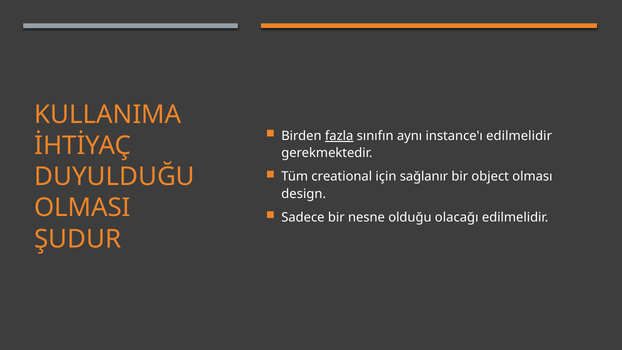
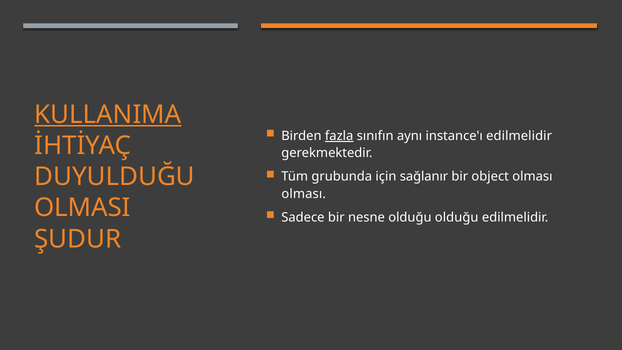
KULLANIMA underline: none -> present
creational: creational -> grubunda
design at (304, 194): design -> olması
olduğu olacağı: olacağı -> olduğu
